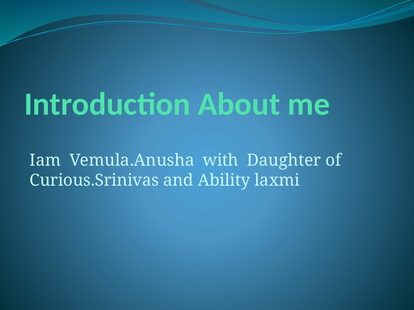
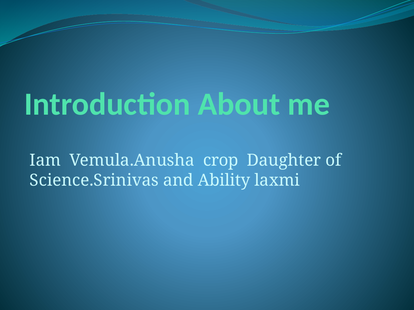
with: with -> crop
Curious.Srinivas: Curious.Srinivas -> Science.Srinivas
